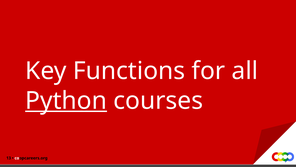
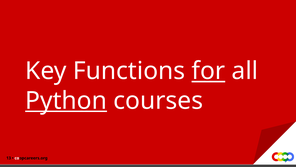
for underline: none -> present
